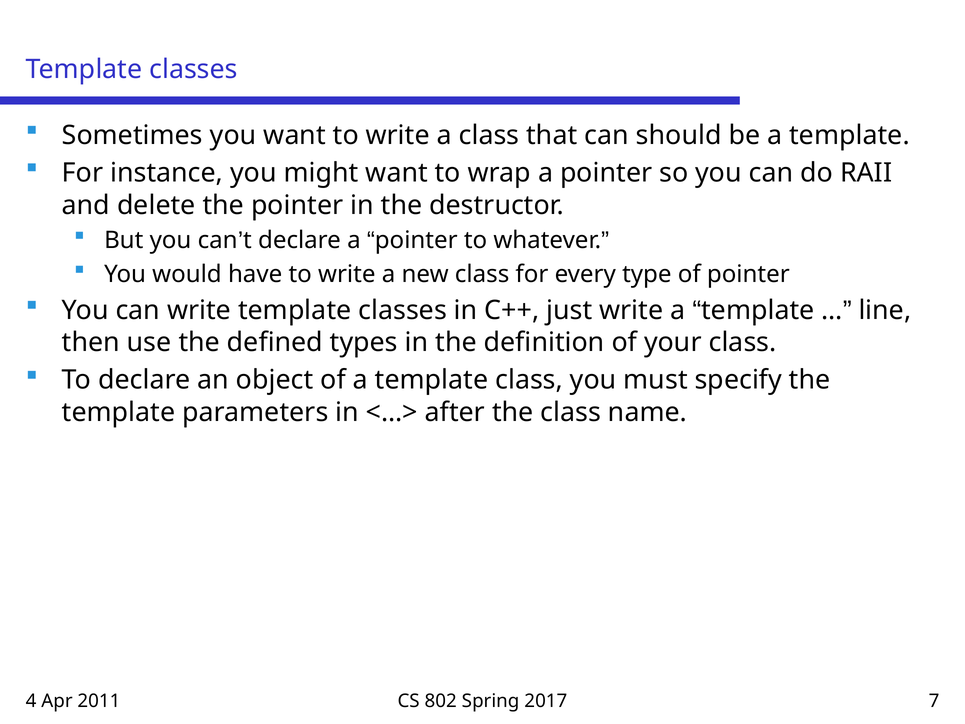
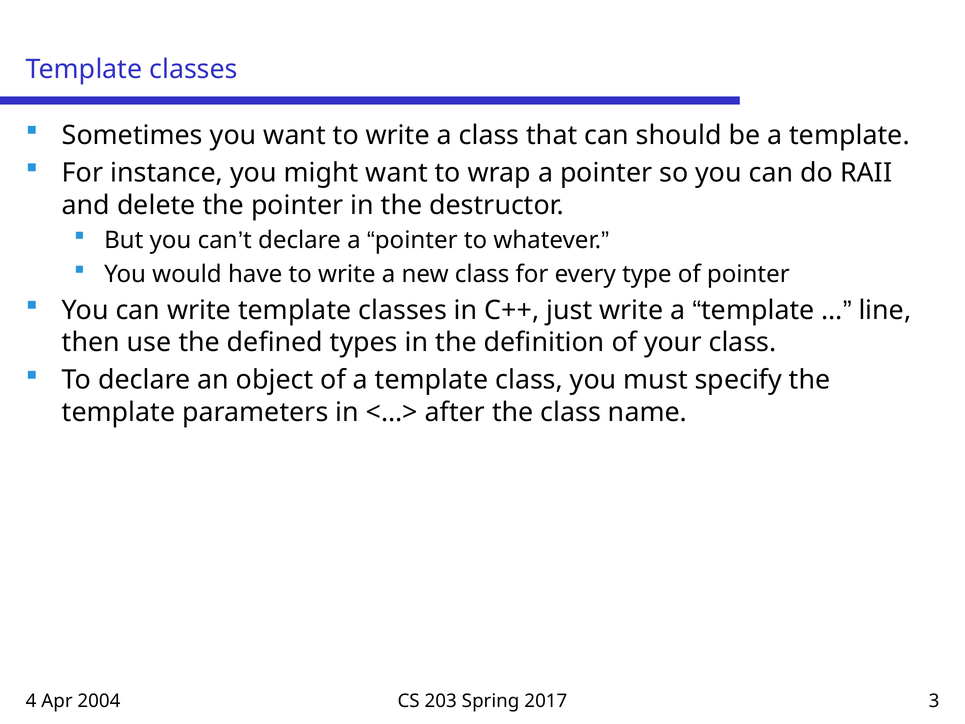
2011: 2011 -> 2004
802: 802 -> 203
7: 7 -> 3
